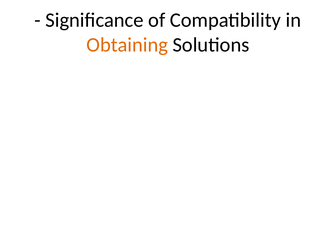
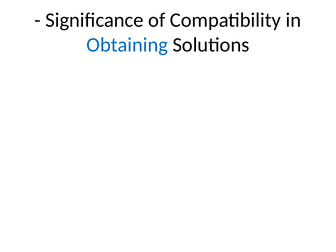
Obtaining colour: orange -> blue
